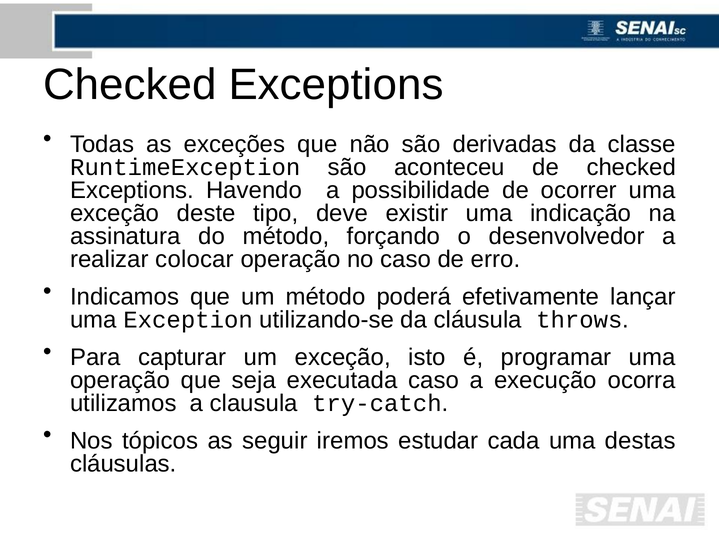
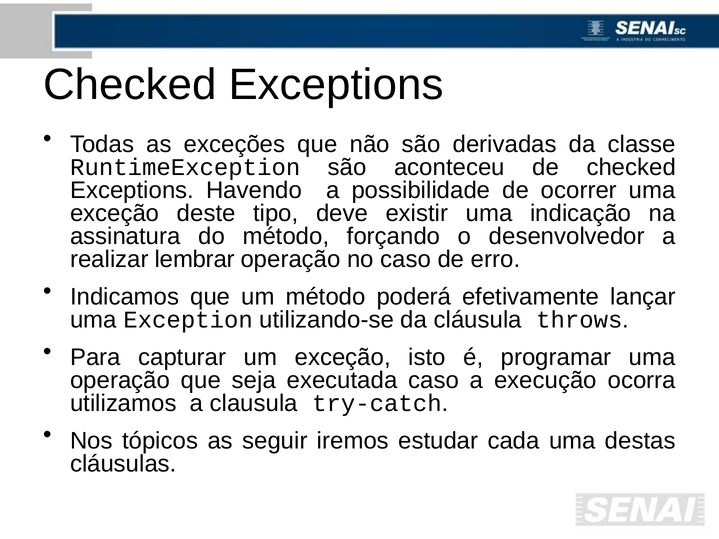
colocar: colocar -> lembrar
